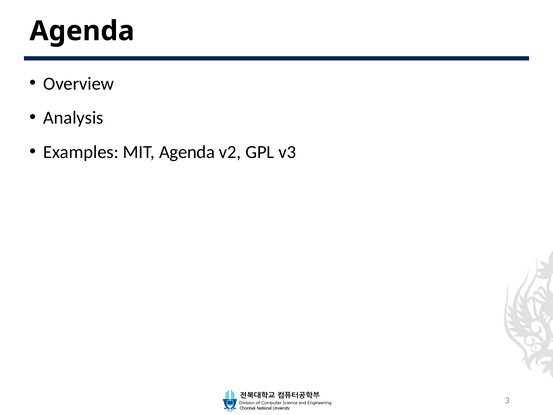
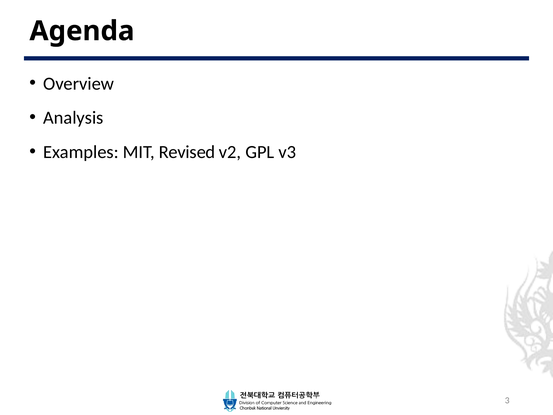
MIT Agenda: Agenda -> Revised
